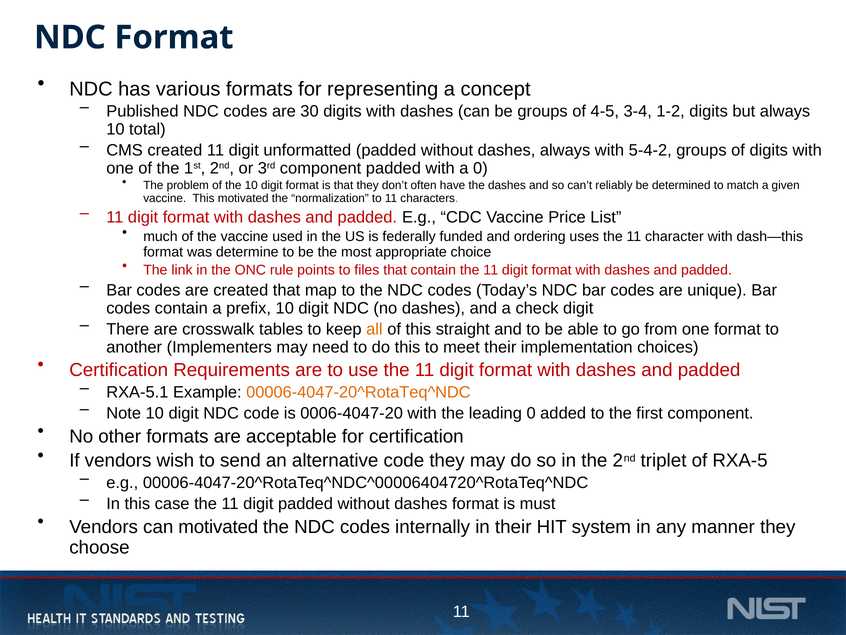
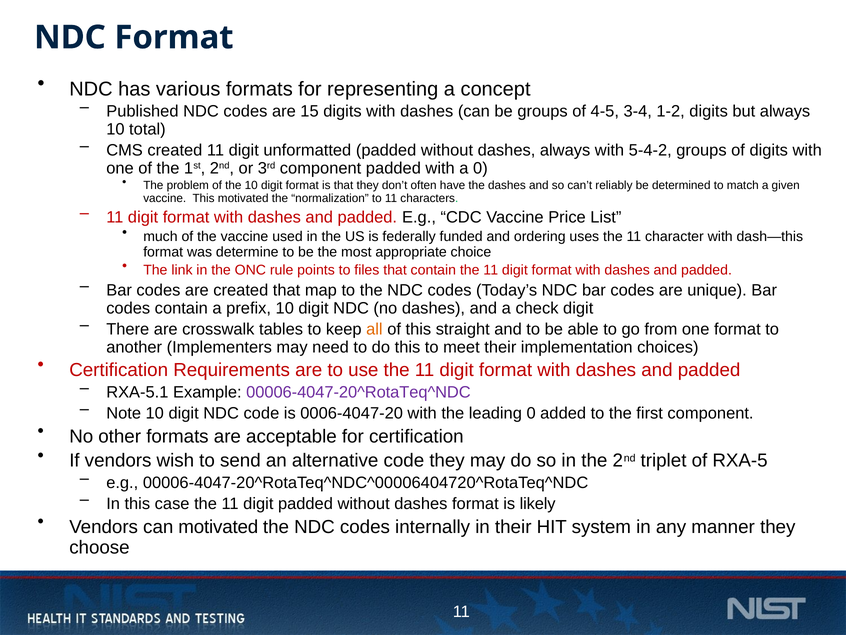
30: 30 -> 15
00006-4047-20^RotaTeq^NDC colour: orange -> purple
must: must -> likely
